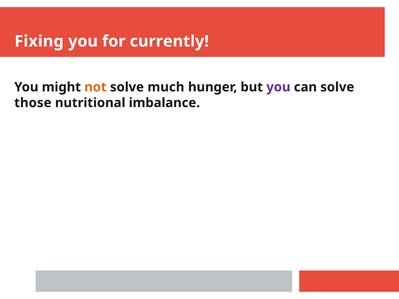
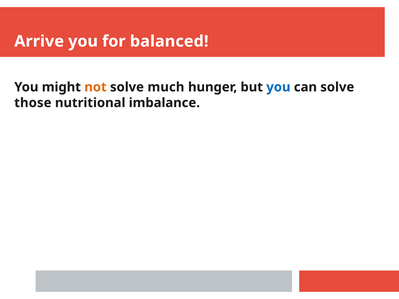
Fixing: Fixing -> Arrive
currently: currently -> balanced
you at (278, 87) colour: purple -> blue
